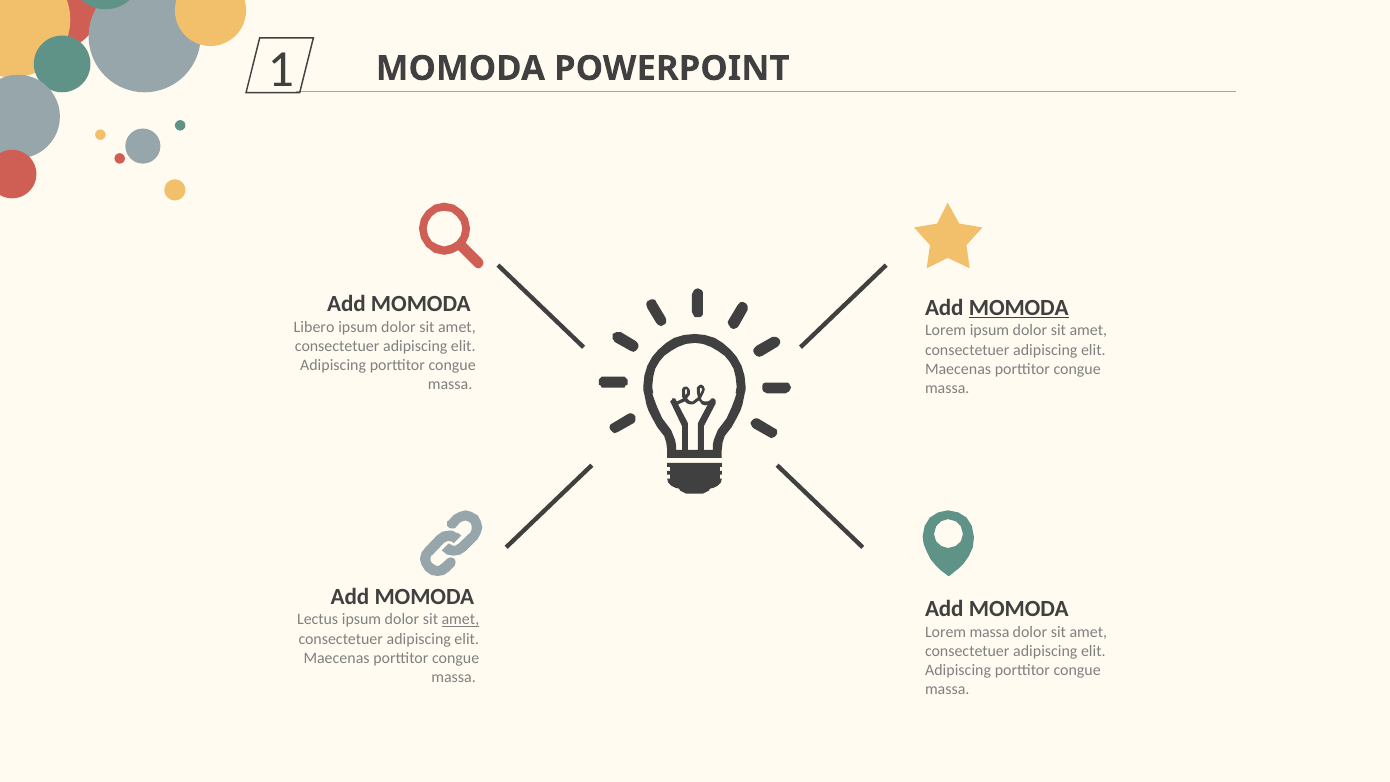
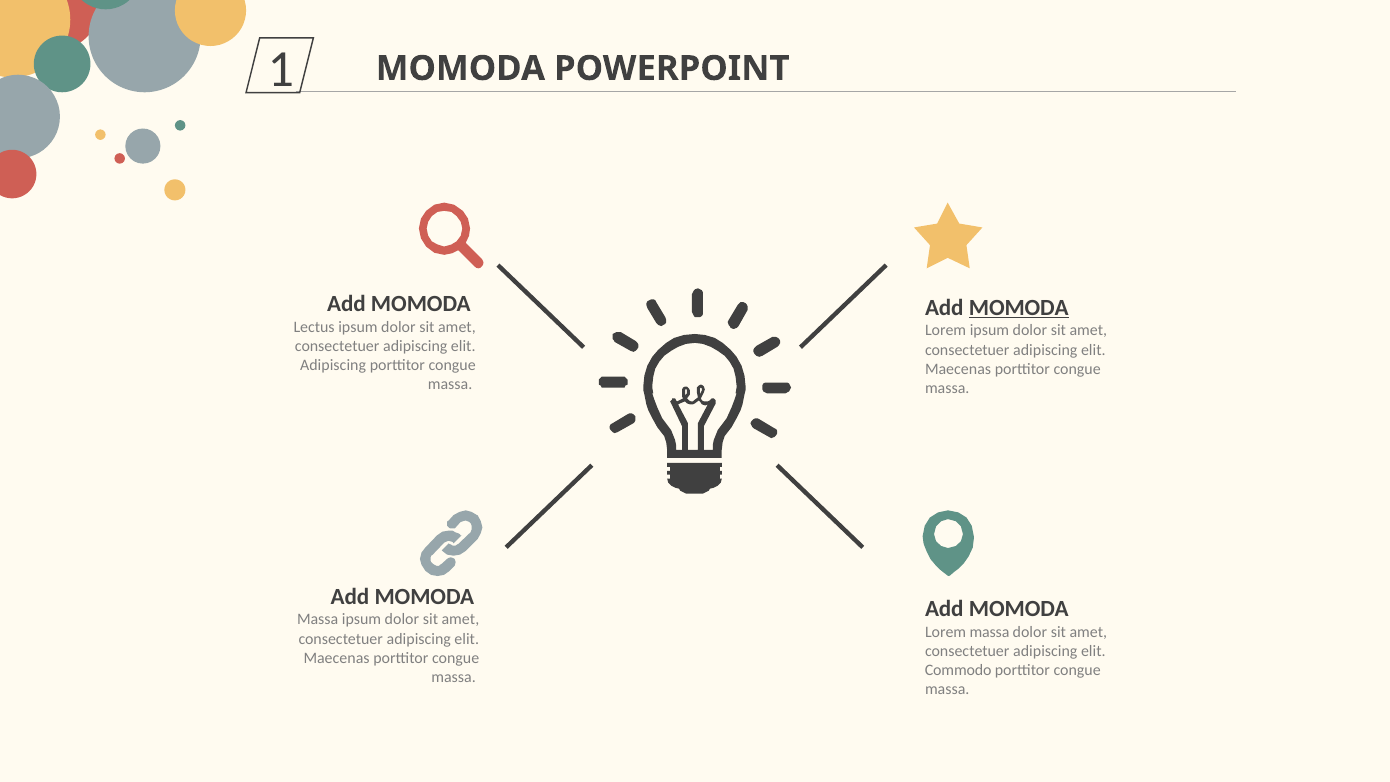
Libero: Libero -> Lectus
Lectus at (318, 620): Lectus -> Massa
amet at (460, 620) underline: present -> none
Adipiscing at (958, 670): Adipiscing -> Commodo
